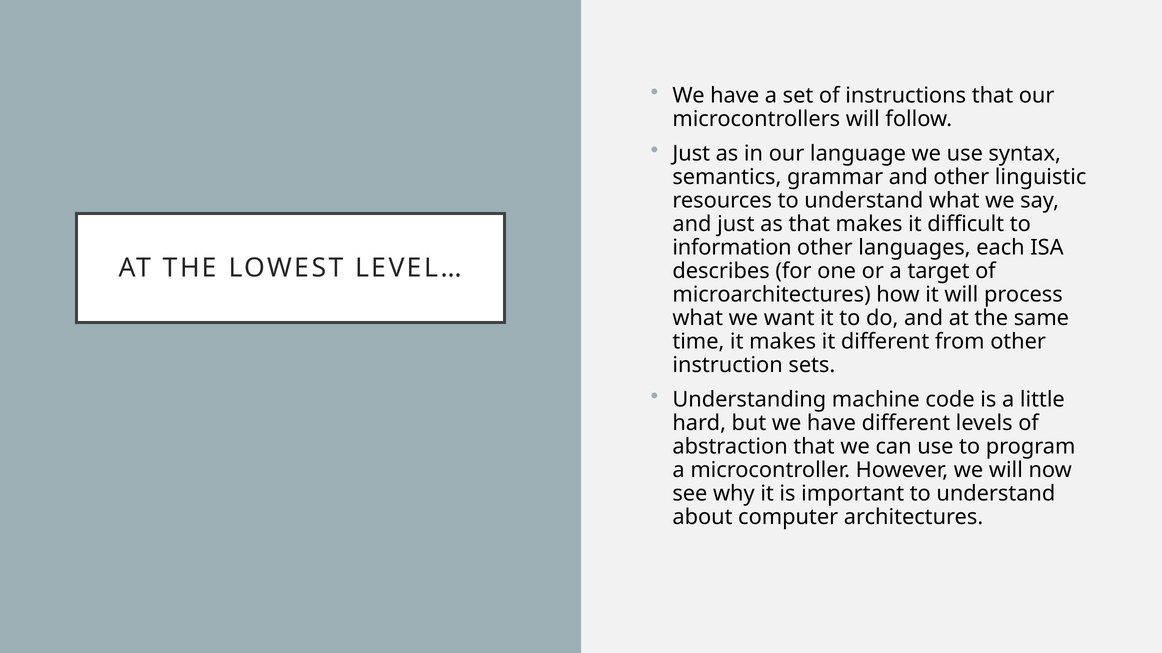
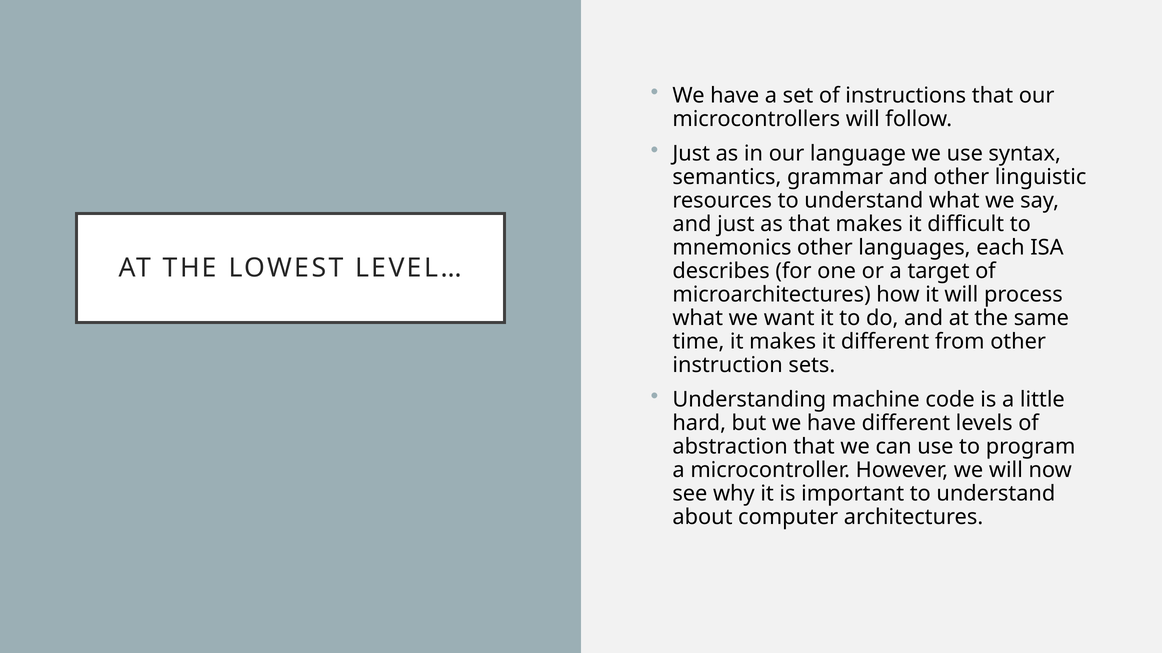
information: information -> mnemonics
